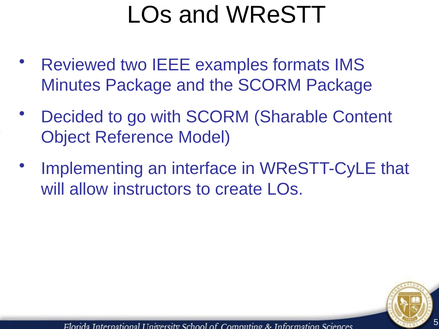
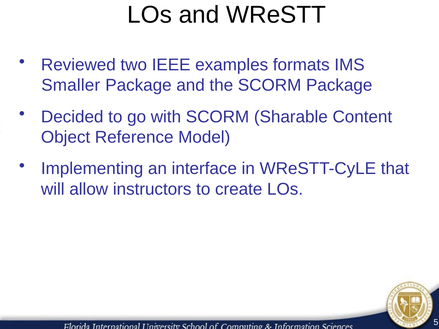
Minutes: Minutes -> Smaller
